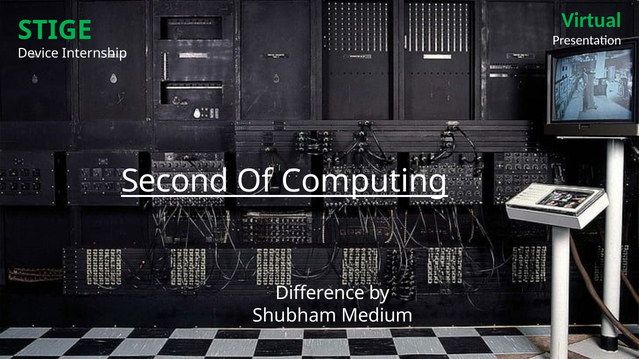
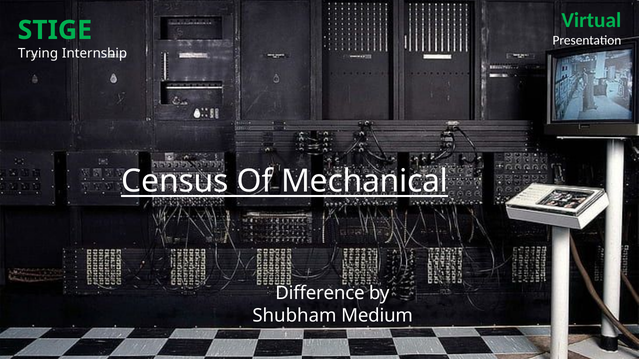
Device: Device -> Trying
Second: Second -> Census
Computing: Computing -> Mechanical
